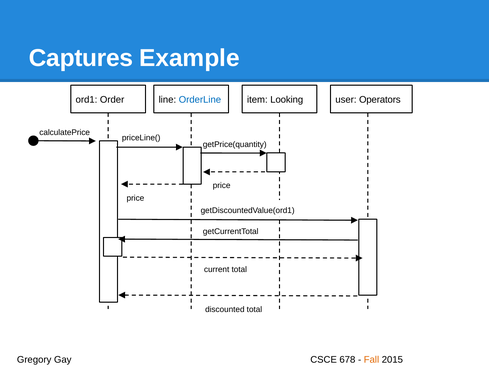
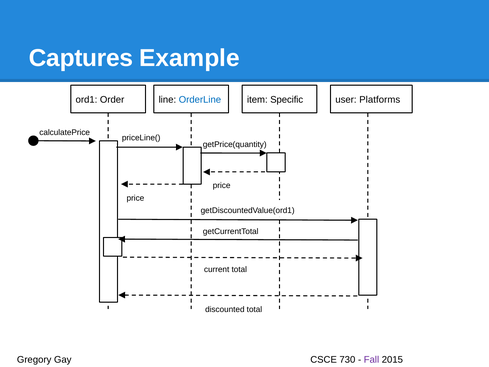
Looking: Looking -> Specific
Operators: Operators -> Platforms
678: 678 -> 730
Fall colour: orange -> purple
